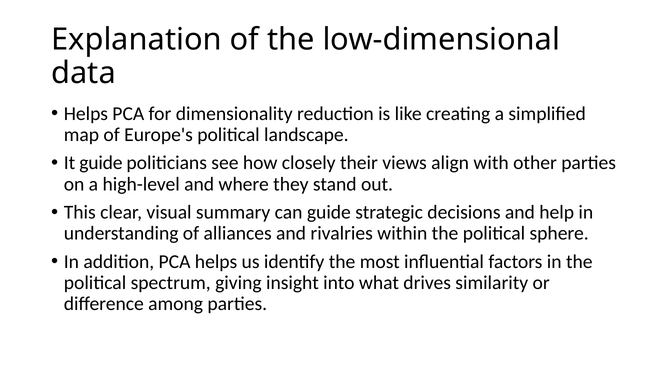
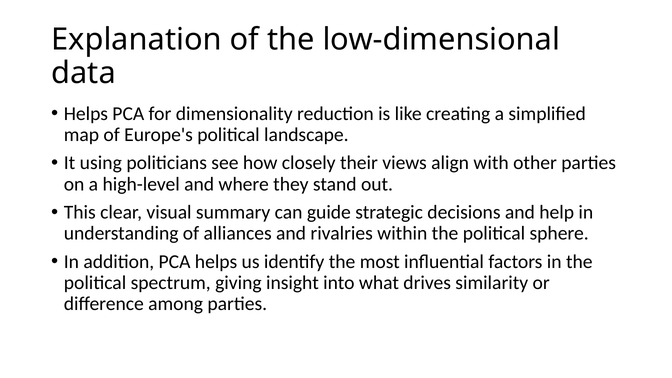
It guide: guide -> using
